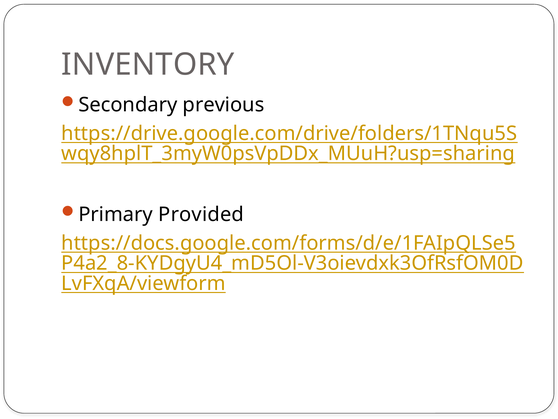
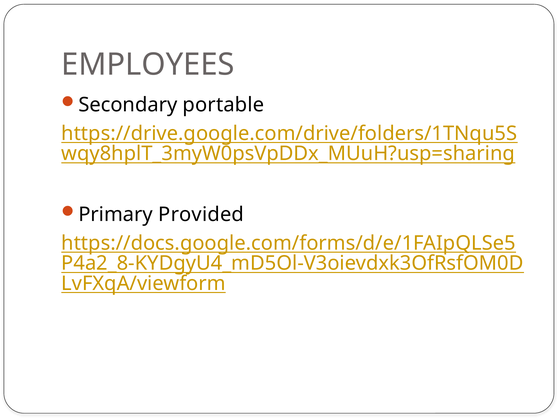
INVENTORY: INVENTORY -> EMPLOYEES
previous: previous -> portable
